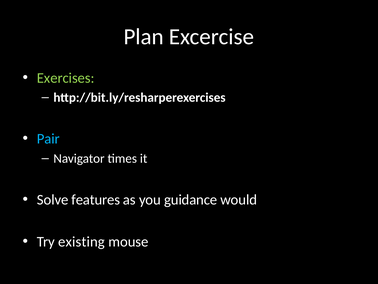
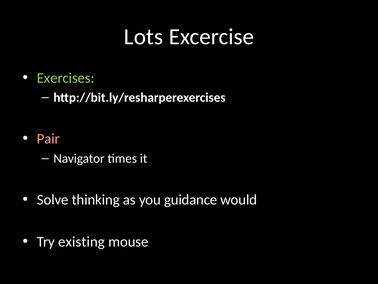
Plan: Plan -> Lots
Pair colour: light blue -> pink
features: features -> thinking
